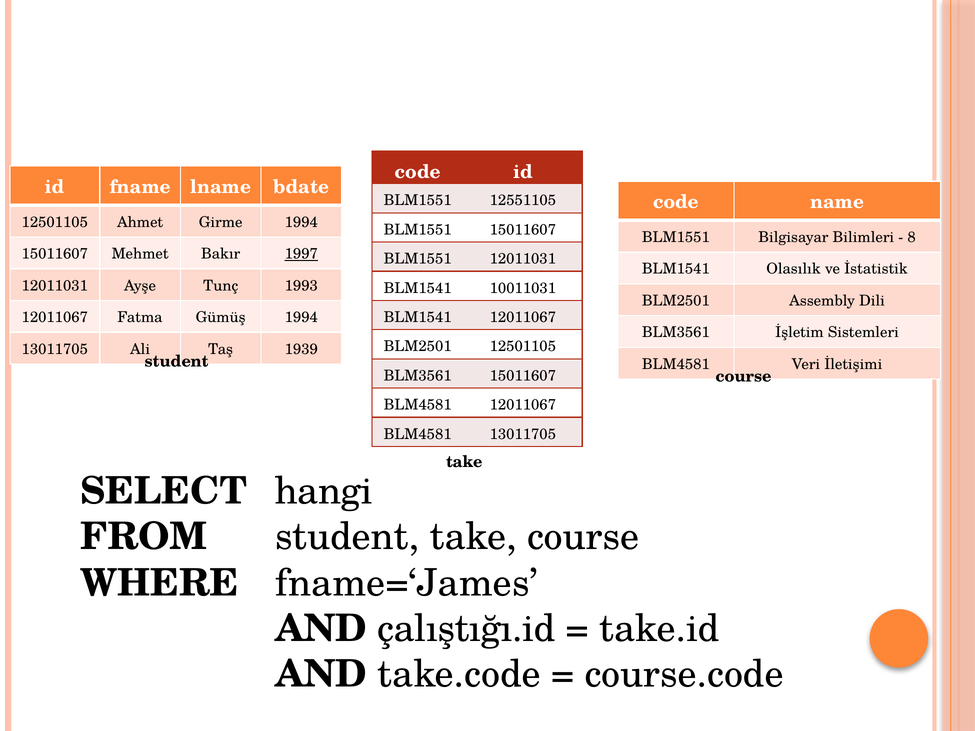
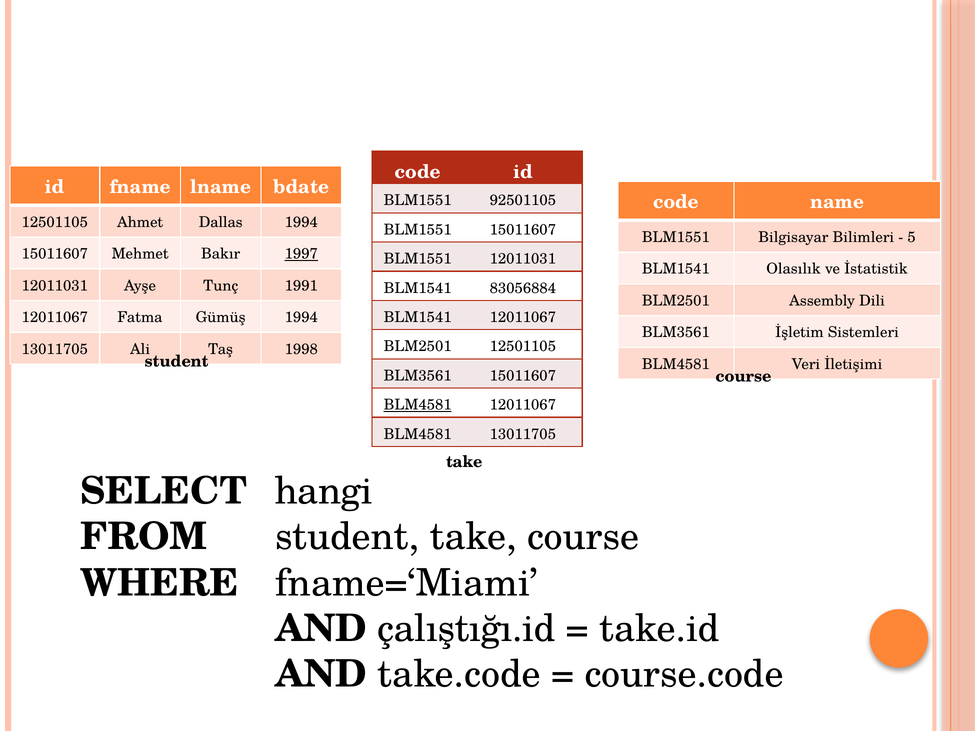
12551105: 12551105 -> 92501105
Girme: Girme -> Dallas
8: 8 -> 5
1993: 1993 -> 1991
10011031: 10011031 -> 83056884
1939: 1939 -> 1998
BLM4581 at (418, 405) underline: none -> present
fname=‘James: fname=‘James -> fname=‘Miami
